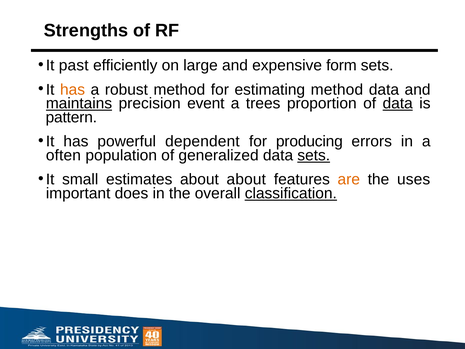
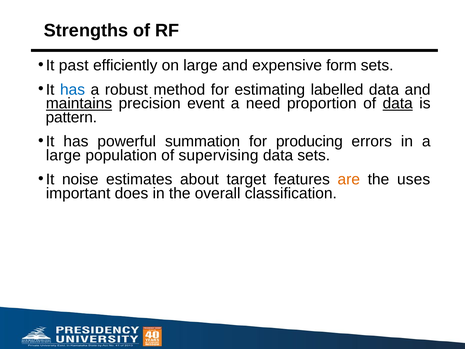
has at (73, 89) colour: orange -> blue
estimating method: method -> labelled
trees: trees -> need
dependent: dependent -> summation
often at (63, 155): often -> large
generalized: generalized -> supervising
sets at (314, 155) underline: present -> none
small: small -> noise
about about: about -> target
classification underline: present -> none
